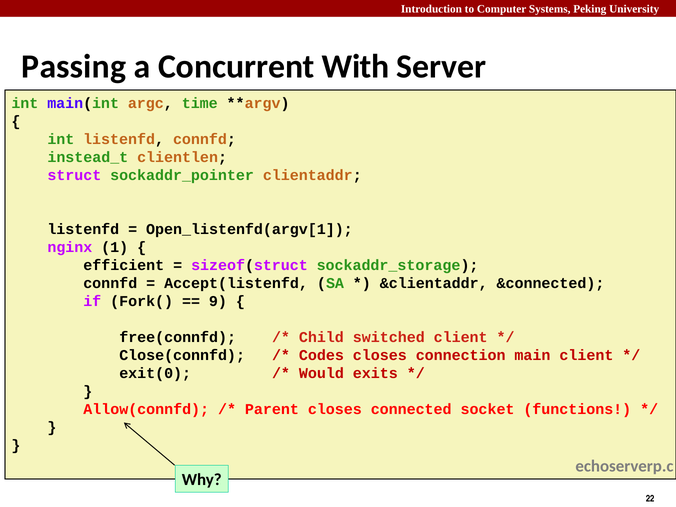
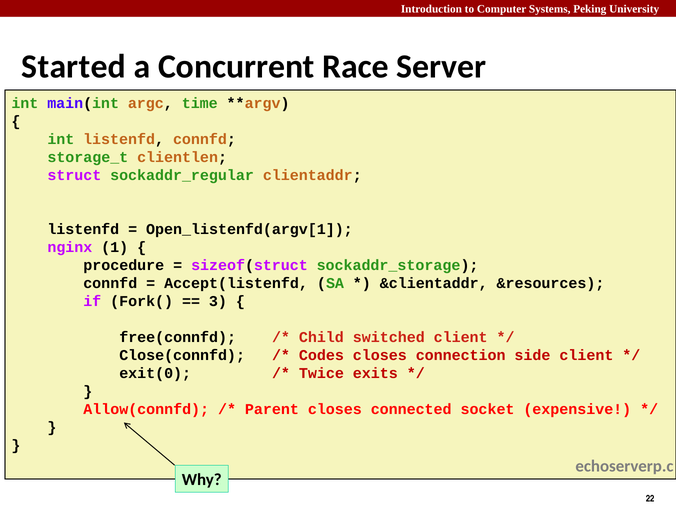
Passing: Passing -> Started
With: With -> Race
instead_t: instead_t -> storage_t
sockaddr_pointer: sockaddr_pointer -> sockaddr_regular
efficient: efficient -> procedure
&connected: &connected -> &resources
9: 9 -> 3
main: main -> side
Would: Would -> Twice
functions: functions -> expensive
